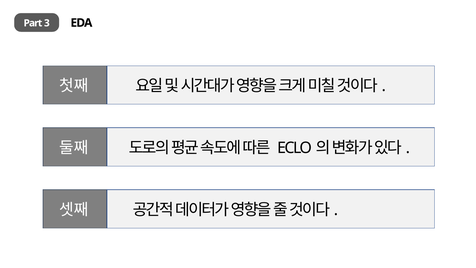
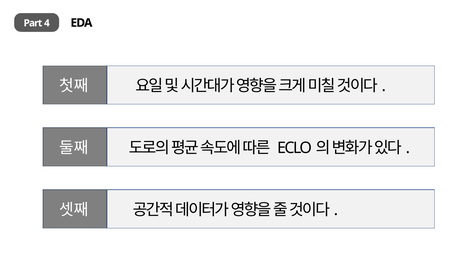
3: 3 -> 4
